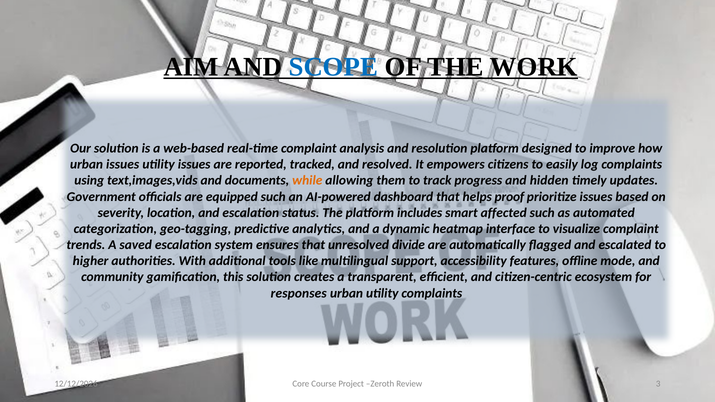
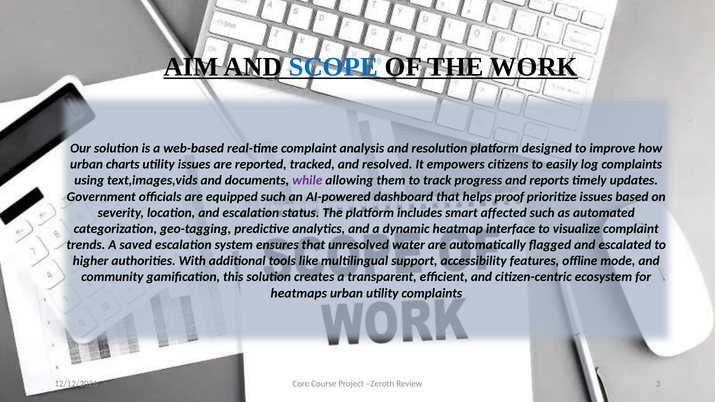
urban issues: issues -> charts
while colour: orange -> purple
hidden: hidden -> reports
divide: divide -> water
responses: responses -> heatmaps
